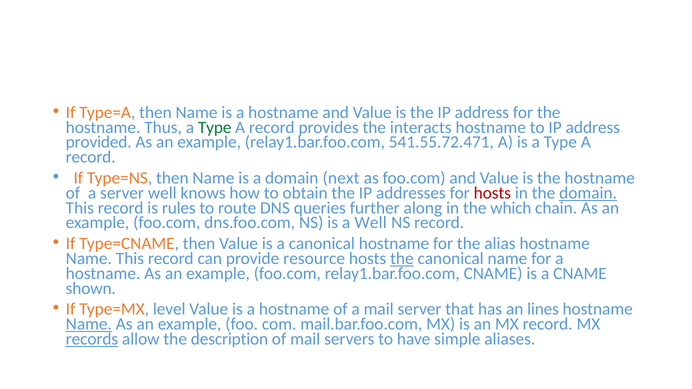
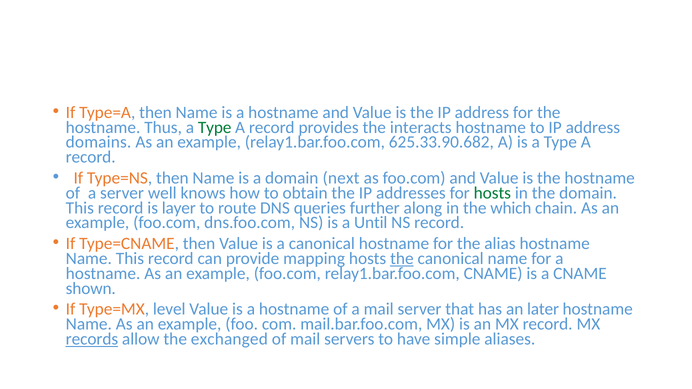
provided: provided -> domains
541.55.72.471: 541.55.72.471 -> 625.33.90.682
hosts at (492, 193) colour: red -> green
domain at (588, 193) underline: present -> none
rules: rules -> layer
a Well: Well -> Until
resource: resource -> mapping
lines: lines -> later
Name at (89, 324) underline: present -> none
description: description -> exchanged
